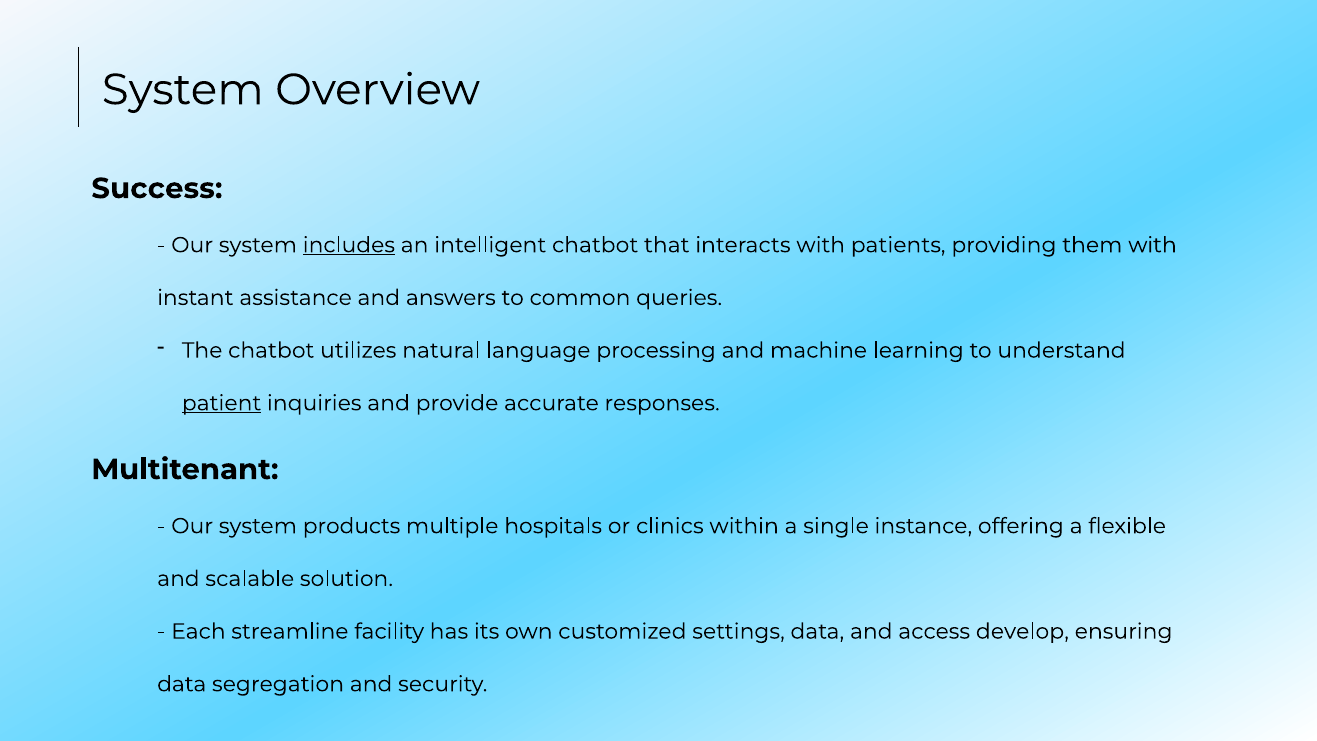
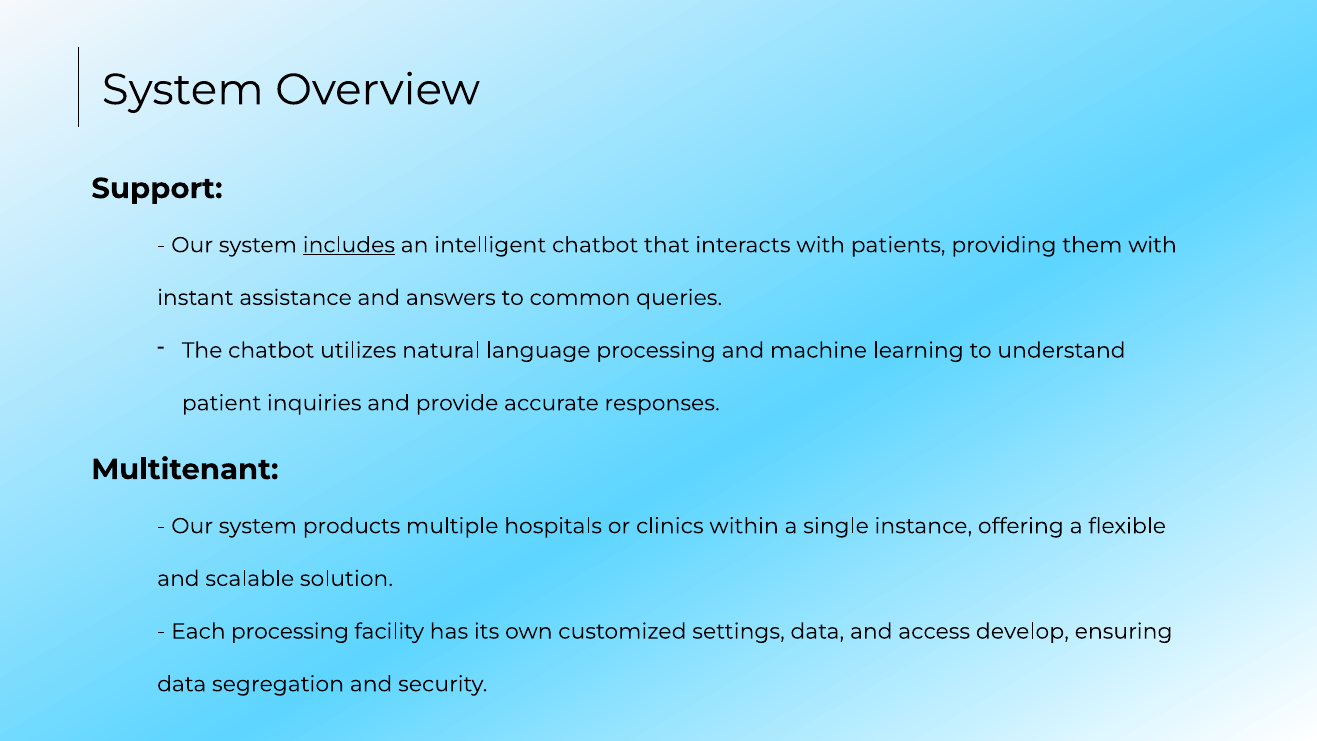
Success: Success -> Support
patient underline: present -> none
Each streamline: streamline -> processing
